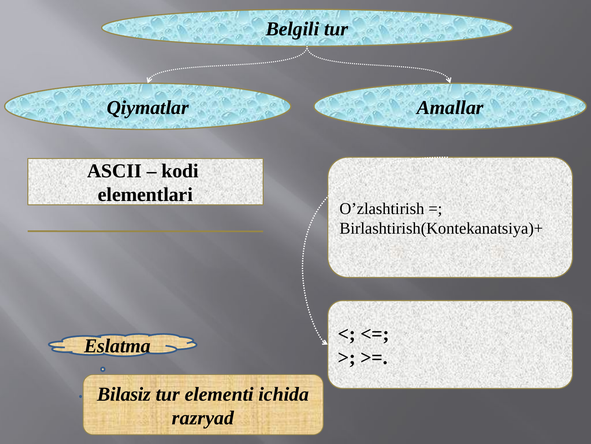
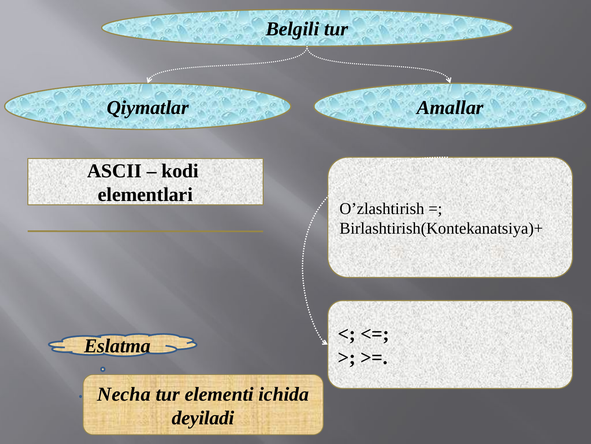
Bilasiz: Bilasiz -> Necha
razryad: razryad -> deyiladi
